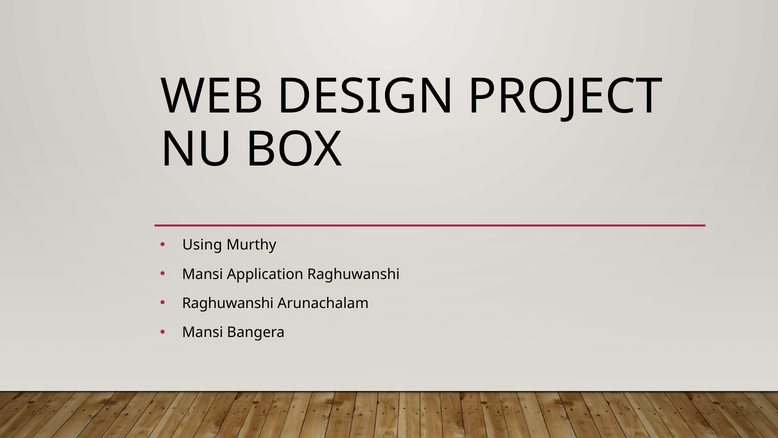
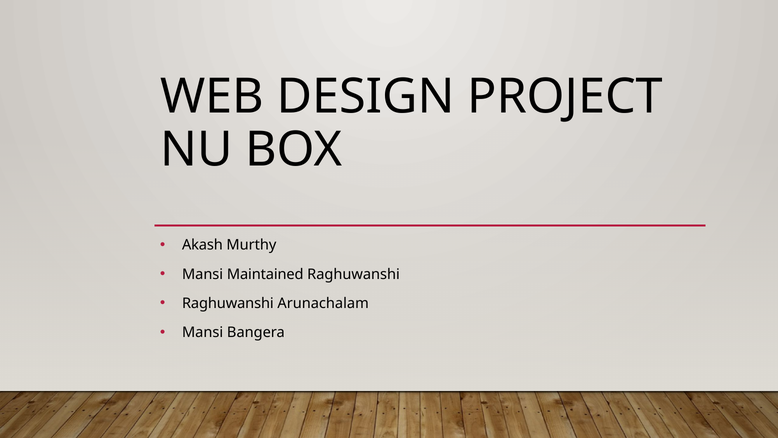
Using: Using -> Akash
Application: Application -> Maintained
